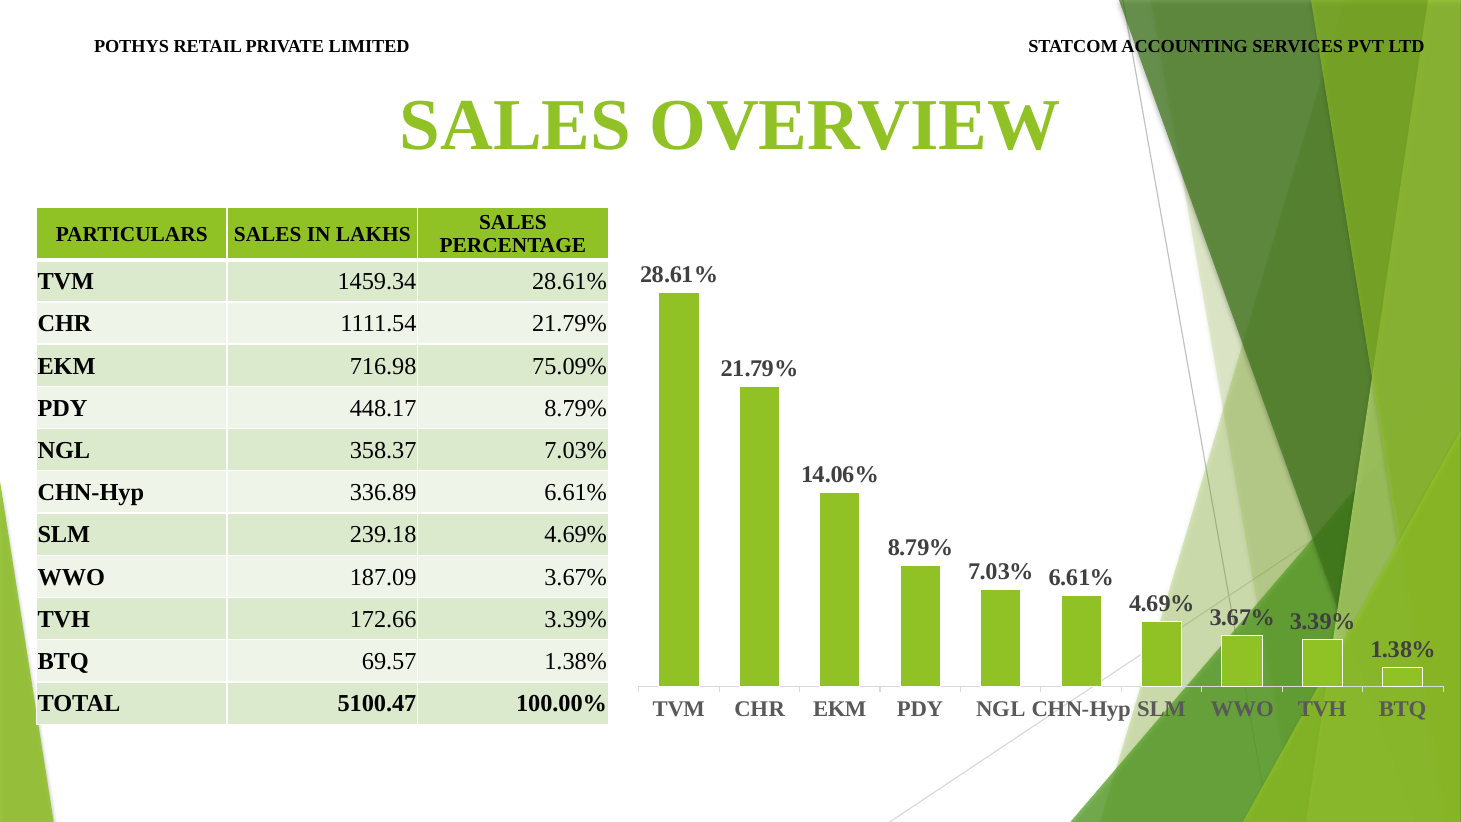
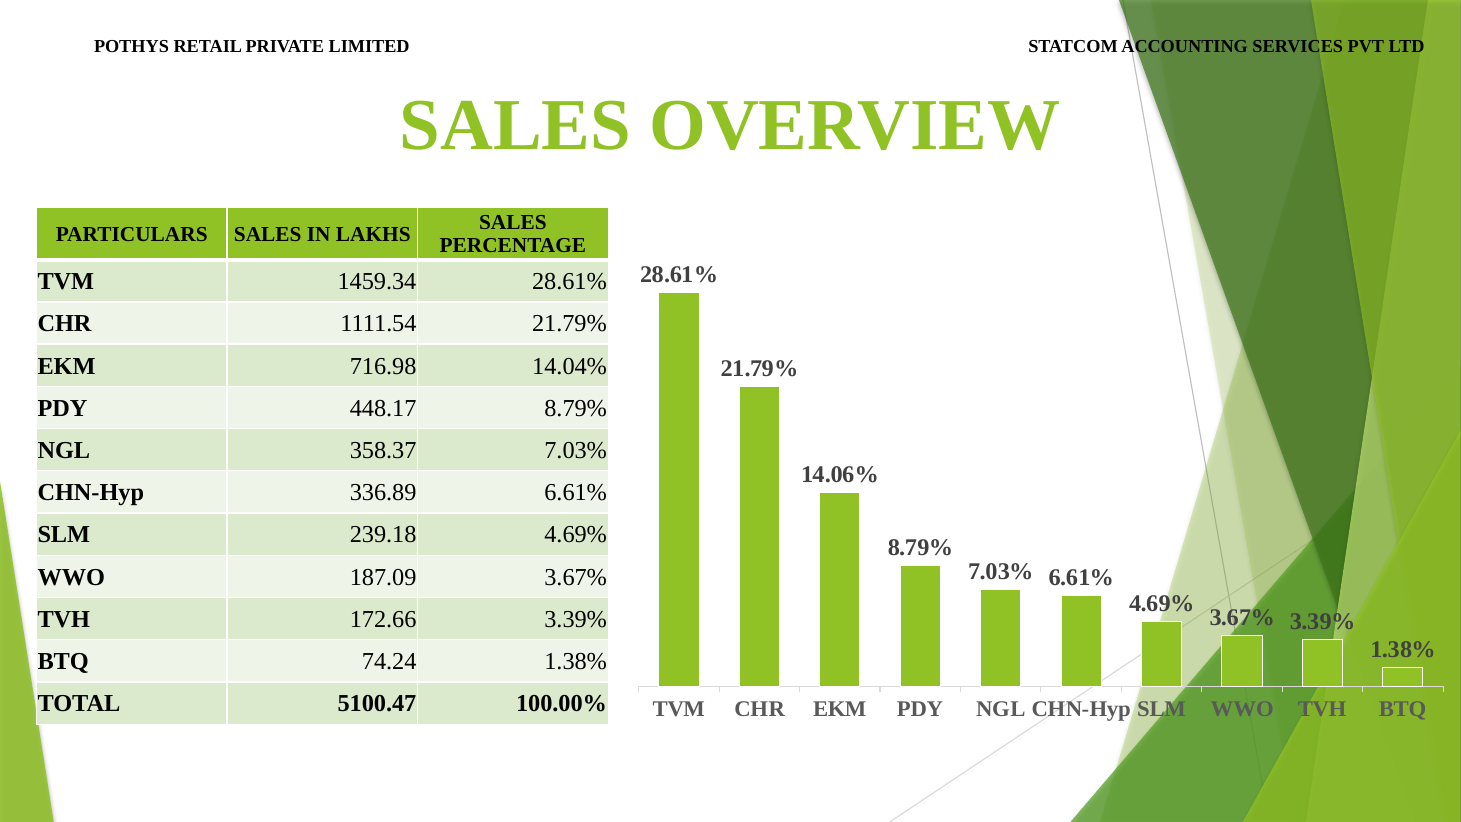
75.09%: 75.09% -> 14.04%
69.57: 69.57 -> 74.24
